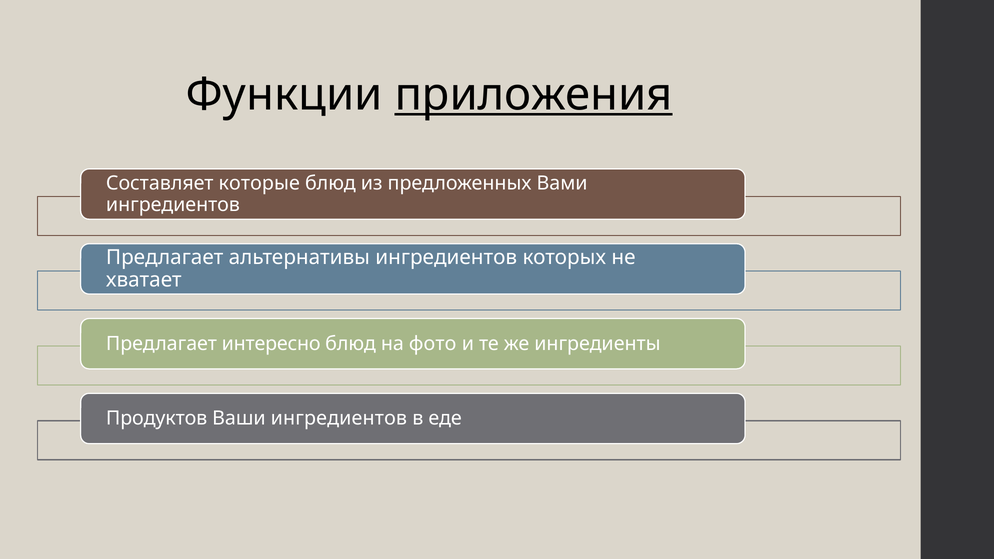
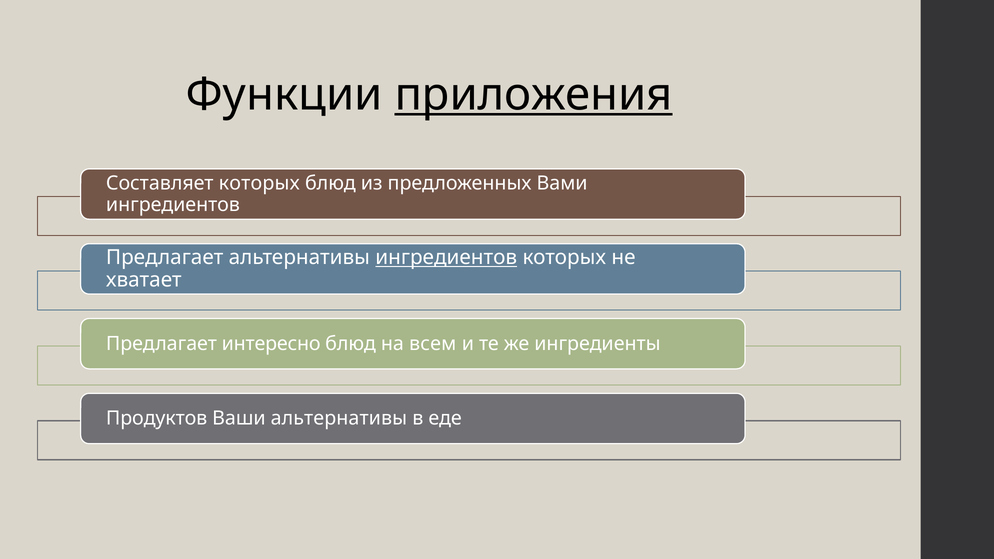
Составляет которые: которые -> которых
ингредиентов at (446, 258) underline: none -> present
фото: фото -> всем
Ваши ингредиентов: ингредиентов -> альтернативы
